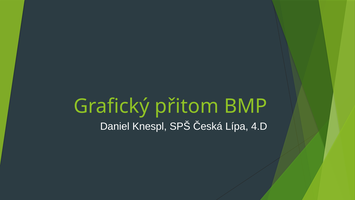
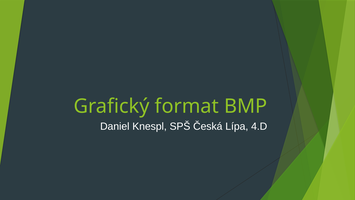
přitom: přitom -> format
